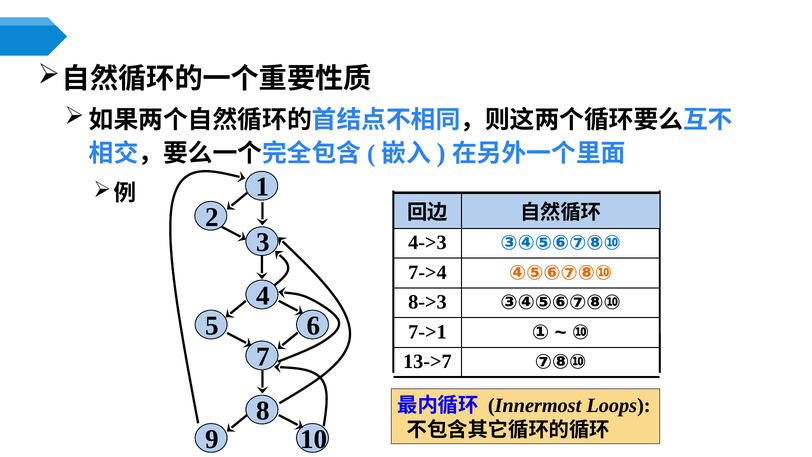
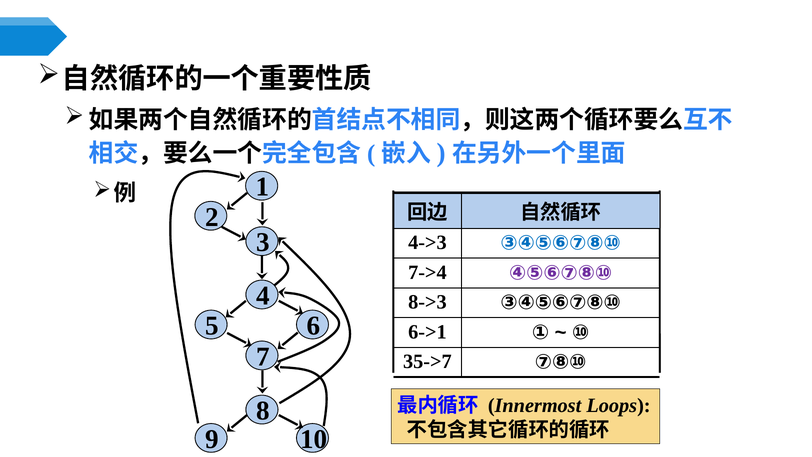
④⑤⑥⑦⑧⑩ colour: orange -> purple
7->1: 7->1 -> 6->1
13->7: 13->7 -> 35->7
